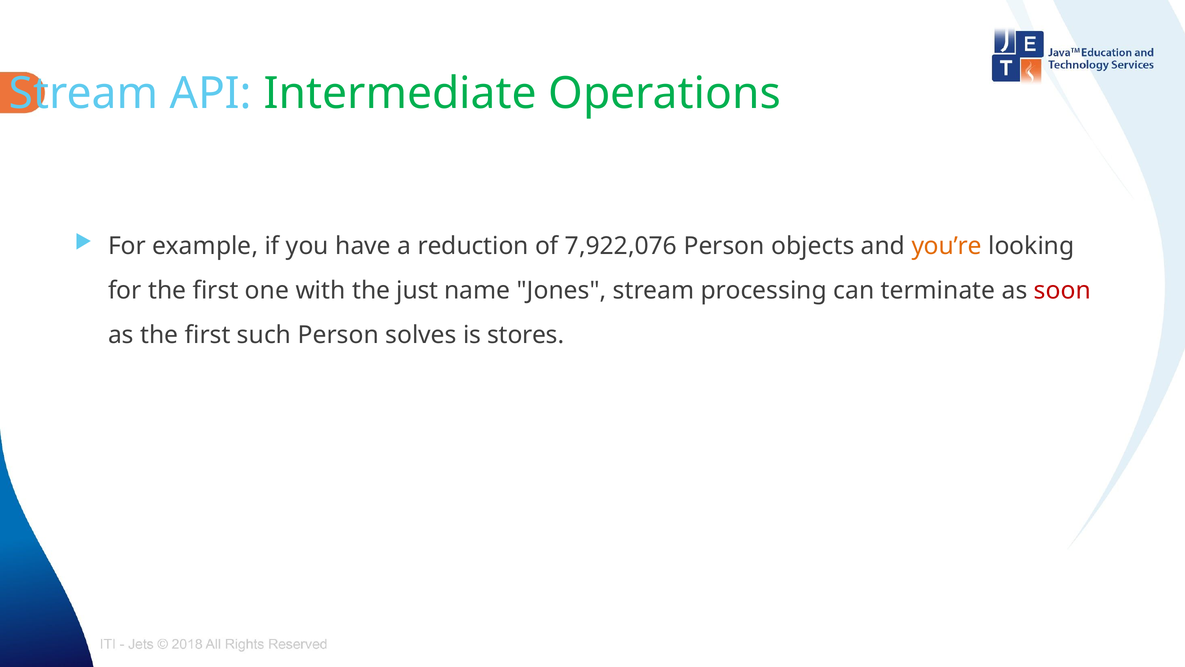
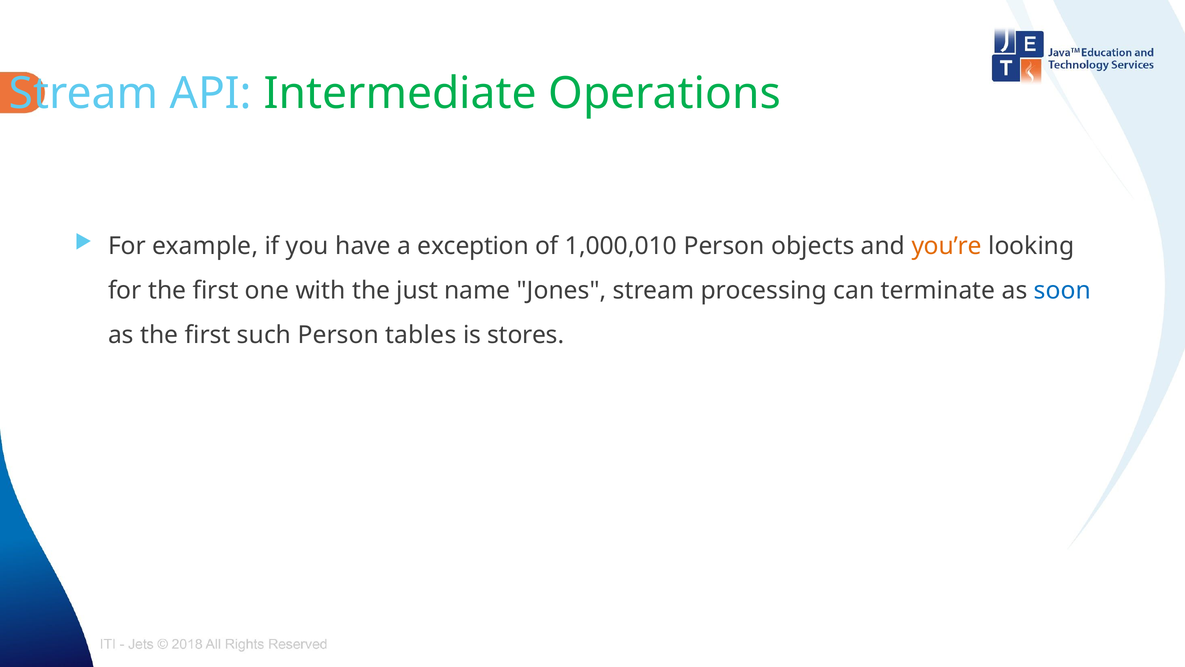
reduction: reduction -> exception
7,922,076: 7,922,076 -> 1,000,010
soon colour: red -> blue
solves: solves -> tables
